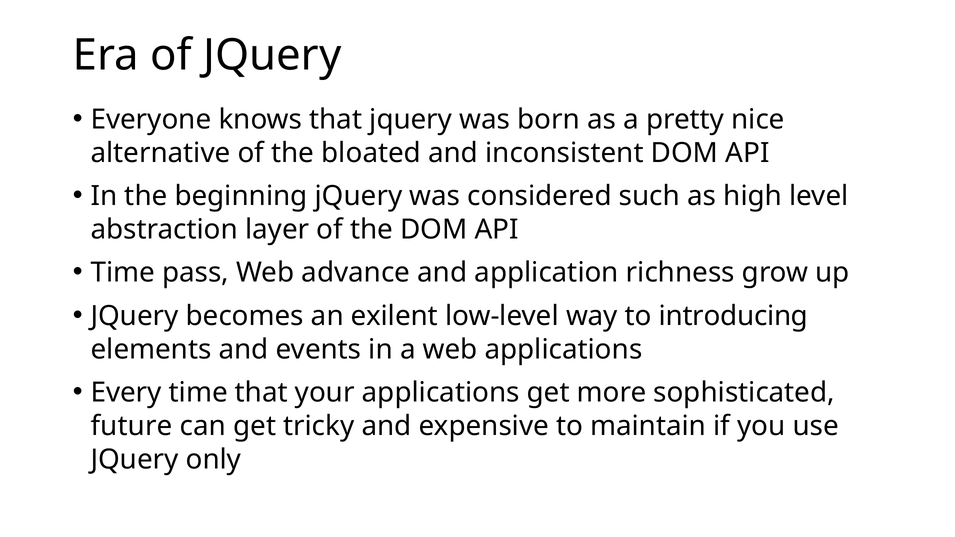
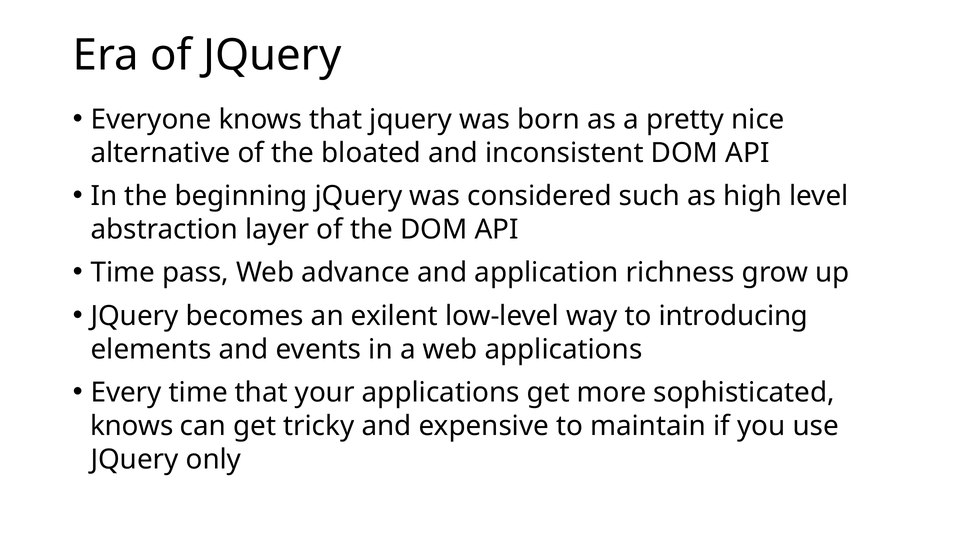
future at (132, 426): future -> knows
